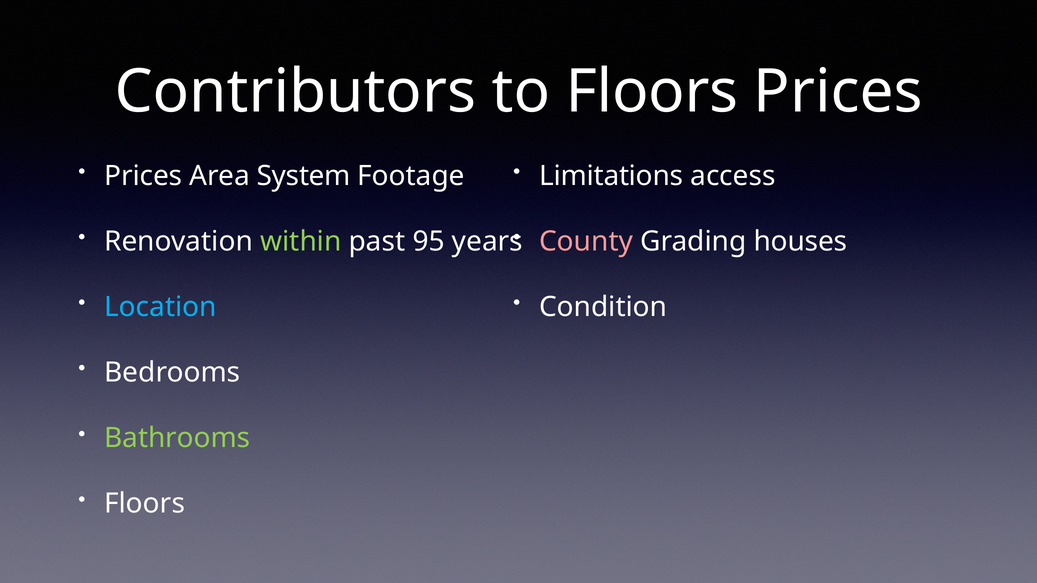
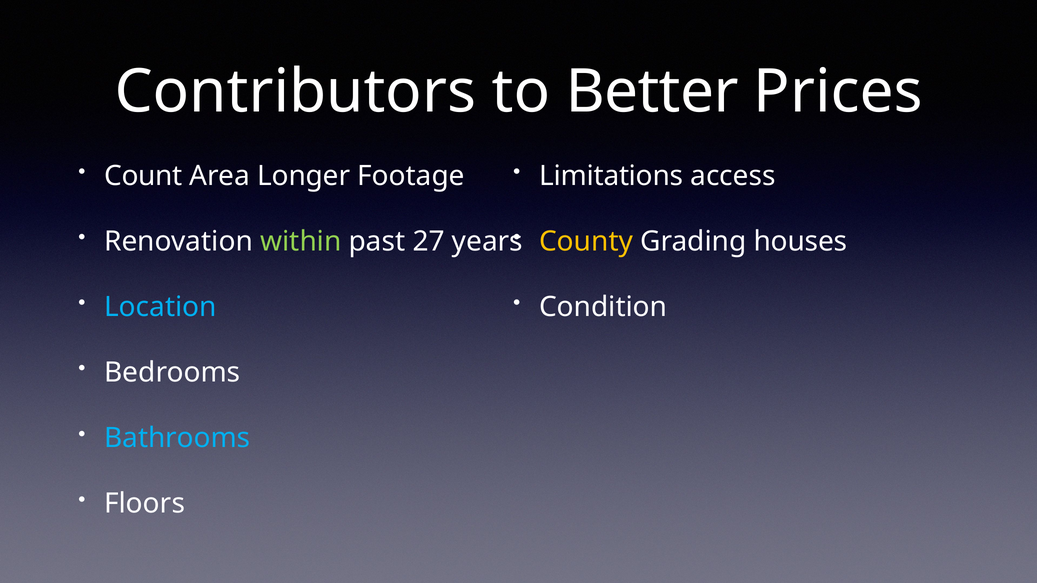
to Floors: Floors -> Better
Prices at (143, 176): Prices -> Count
System: System -> Longer
95: 95 -> 27
County colour: pink -> yellow
Bathrooms colour: light green -> light blue
